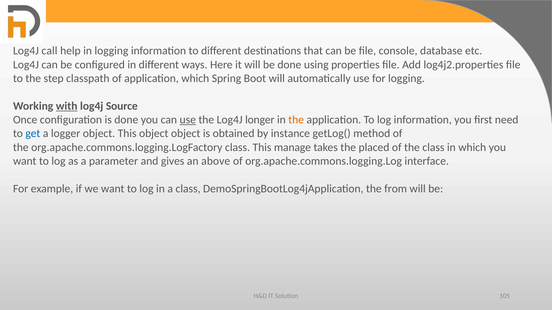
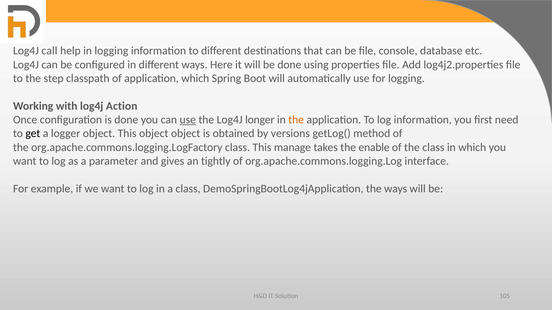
with underline: present -> none
Source: Source -> Action
get colour: blue -> black
instance: instance -> versions
placed: placed -> enable
above: above -> tightly
the from: from -> ways
